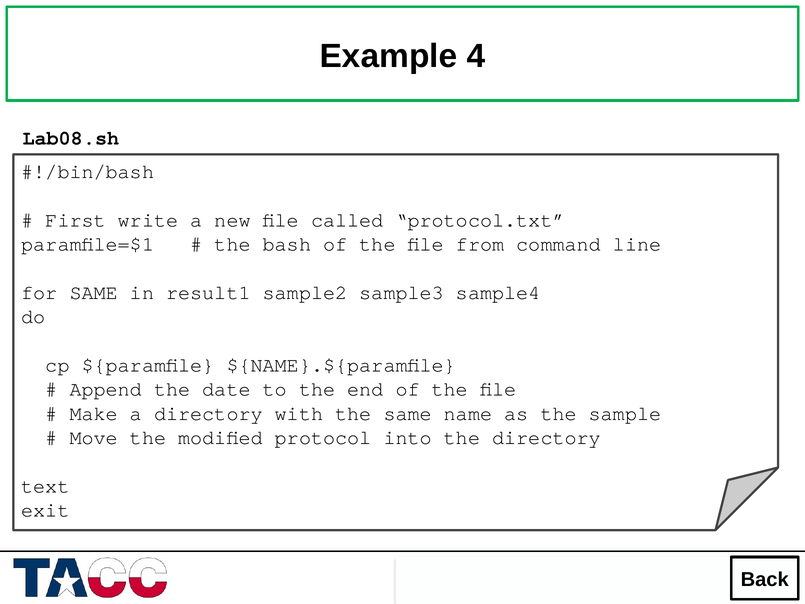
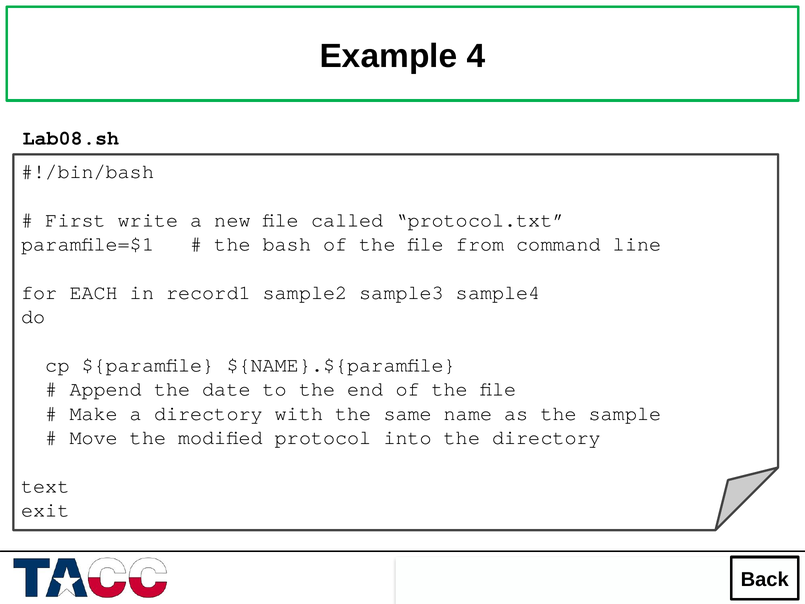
for SAME: SAME -> EACH
result1: result1 -> record1
